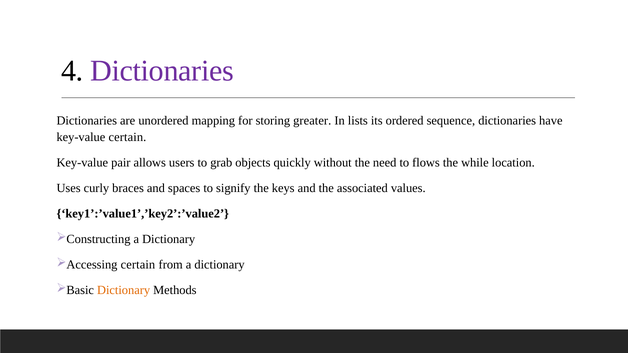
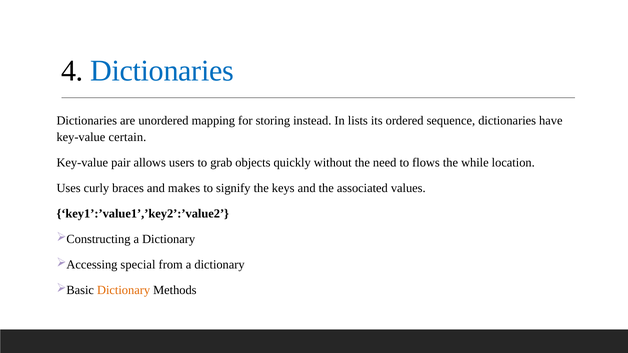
Dictionaries at (162, 71) colour: purple -> blue
greater: greater -> instead
spaces: spaces -> makes
certain at (138, 265): certain -> special
